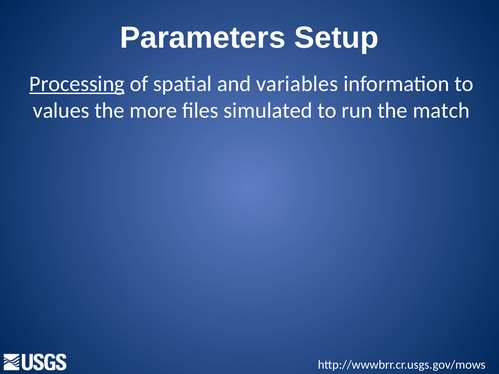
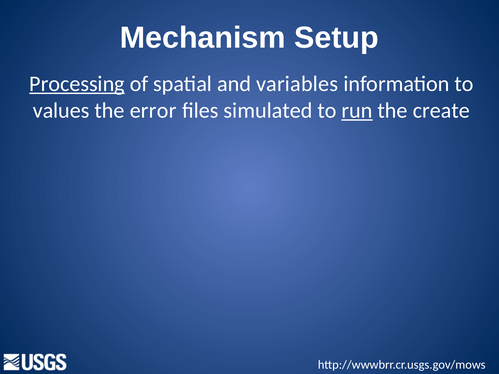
Parameters: Parameters -> Mechanism
more: more -> error
run underline: none -> present
match: match -> create
